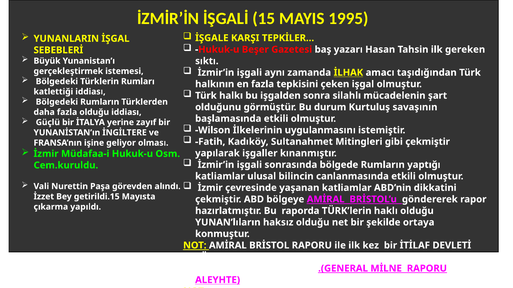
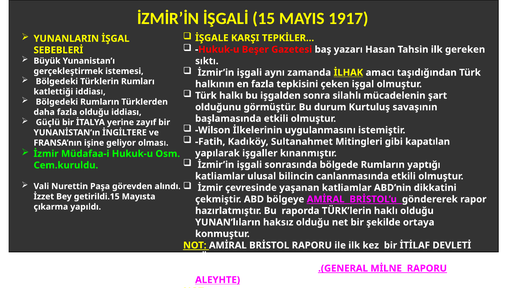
1995: 1995 -> 1917
gibi çekmiştir: çekmiştir -> kapatılan
